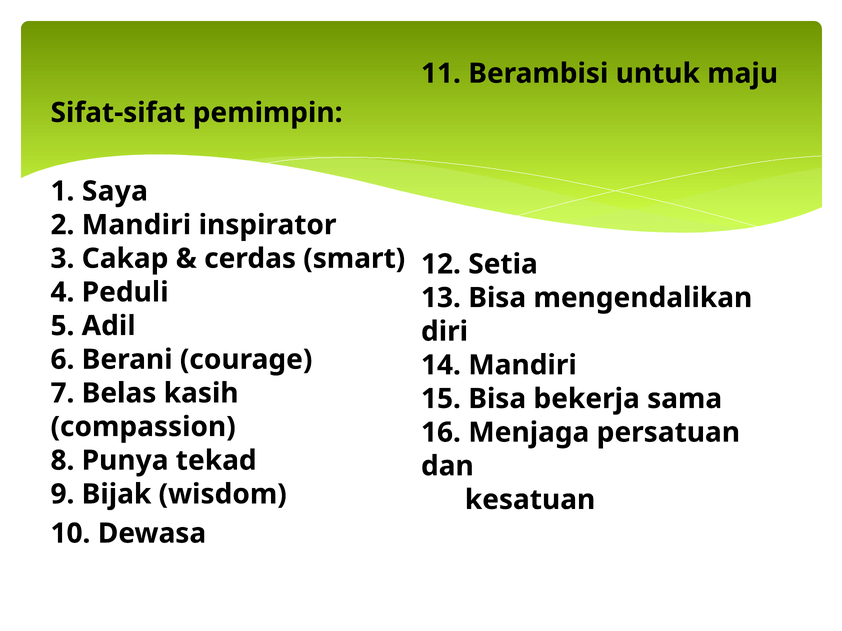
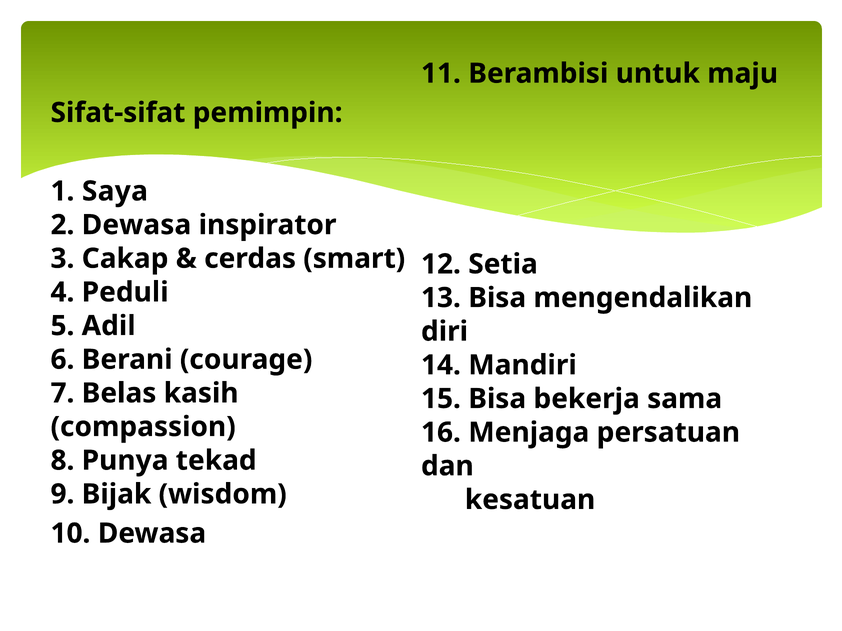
2 Mandiri: Mandiri -> Dewasa
